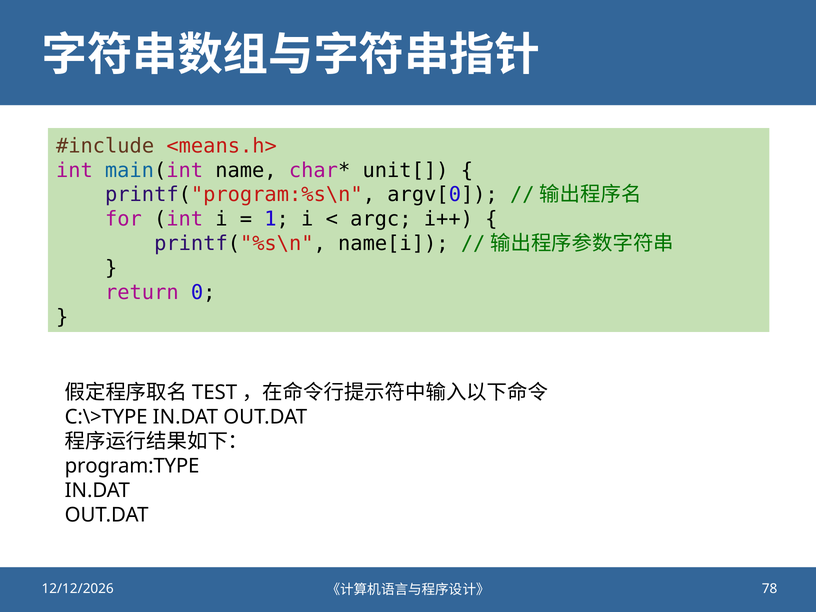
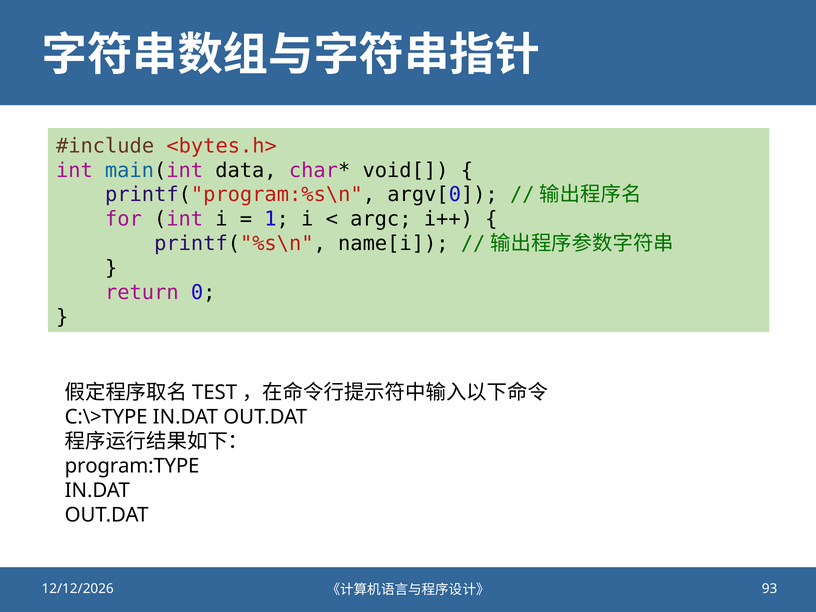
<means.h>: <means.h> -> <bytes.h>
name: name -> data
unit[: unit[ -> void[
78: 78 -> 93
